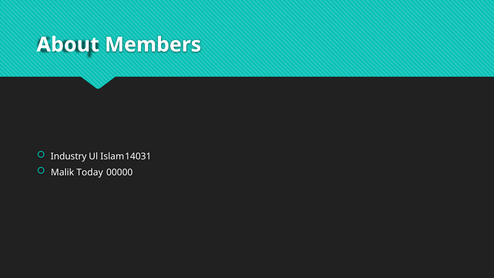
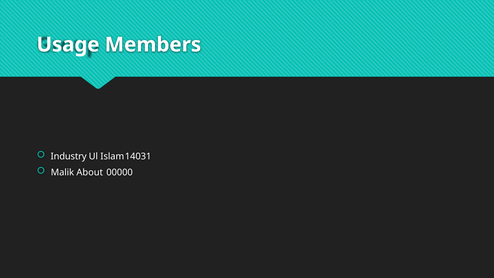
About: About -> Usage
Today: Today -> About
